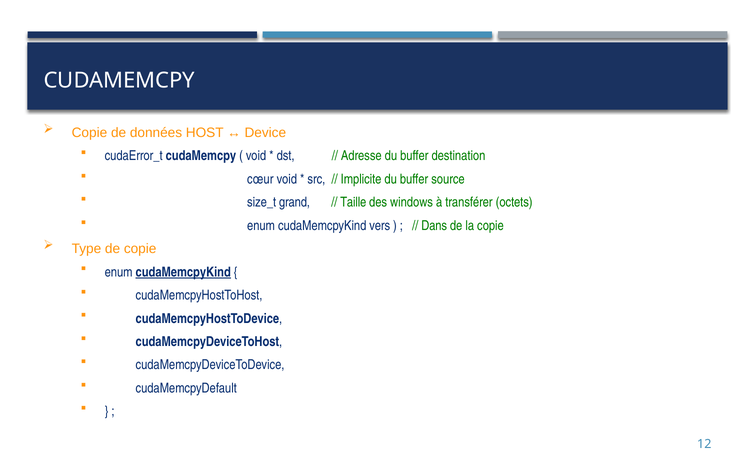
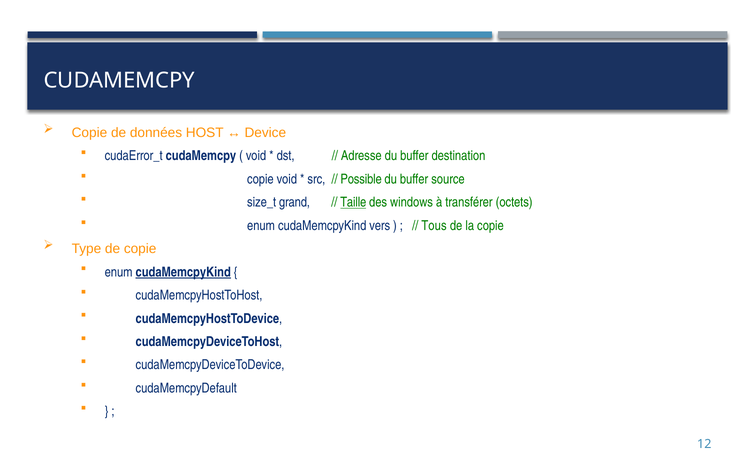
cœur at (260, 179): cœur -> copie
Implicite: Implicite -> Possible
Taille underline: none -> present
Dans: Dans -> Tous
